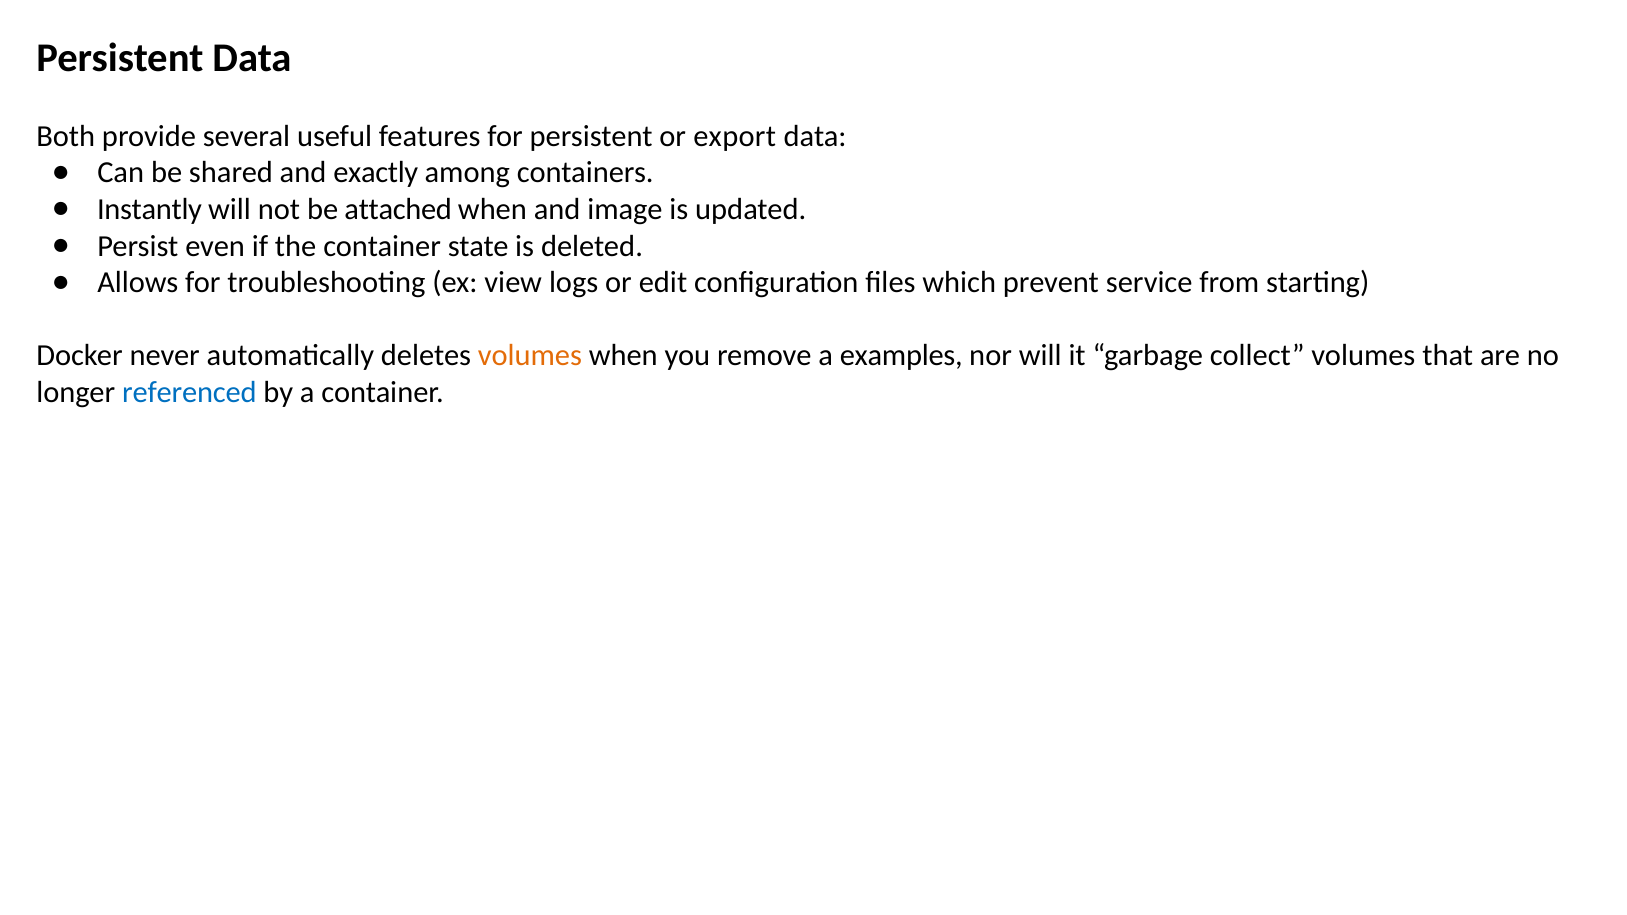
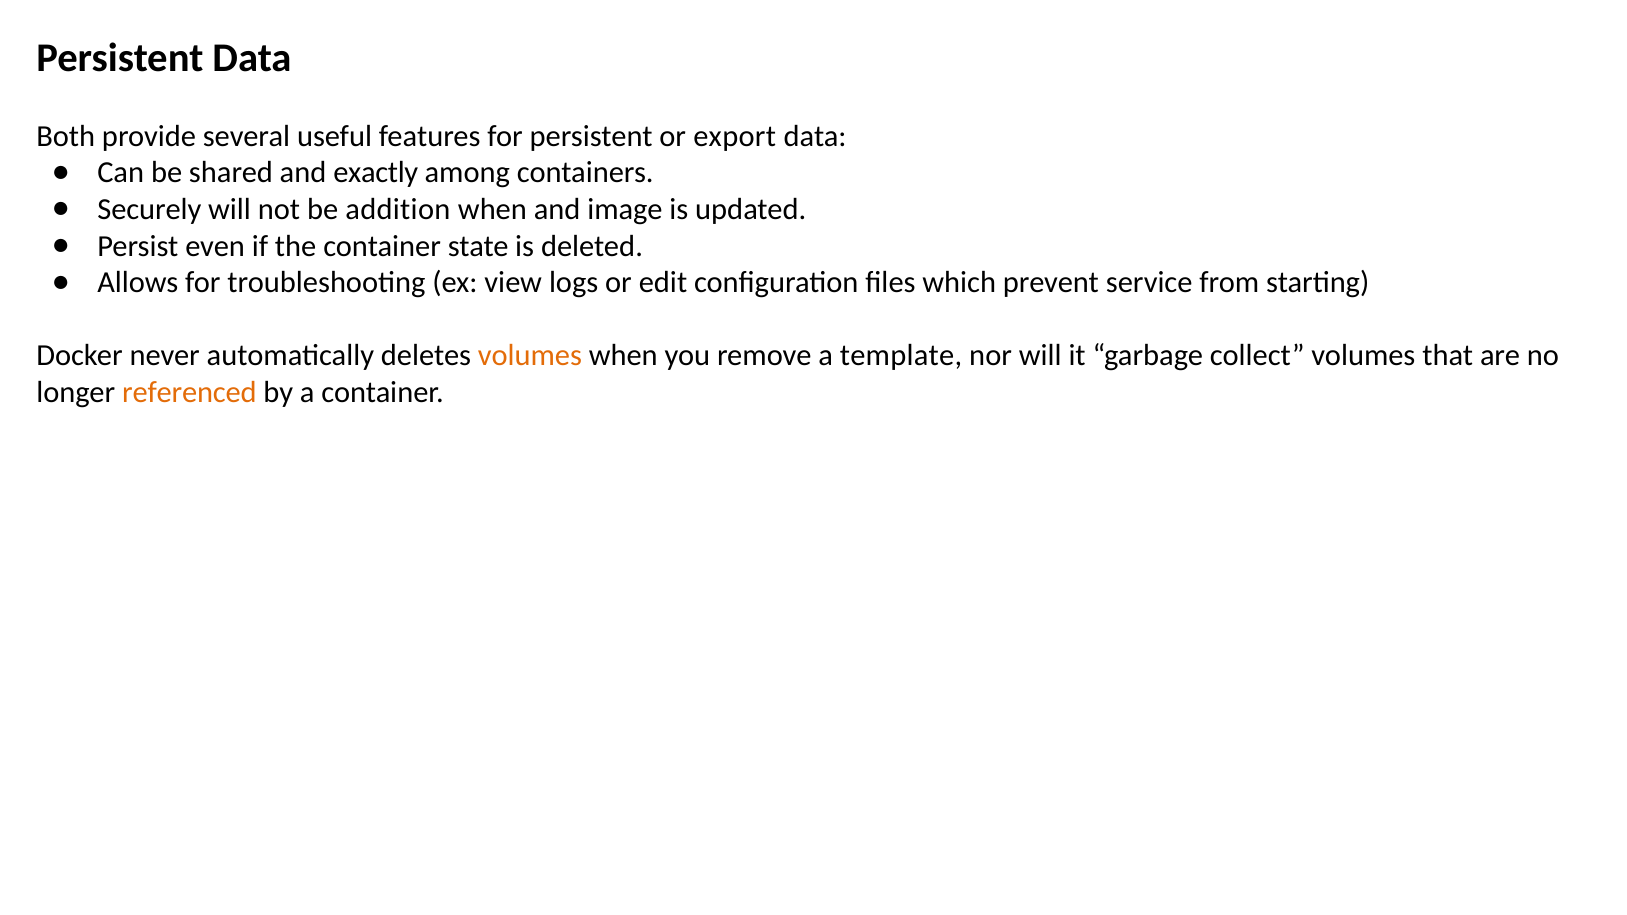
Instantly: Instantly -> Securely
attached: attached -> addition
examples: examples -> template
referenced colour: blue -> orange
